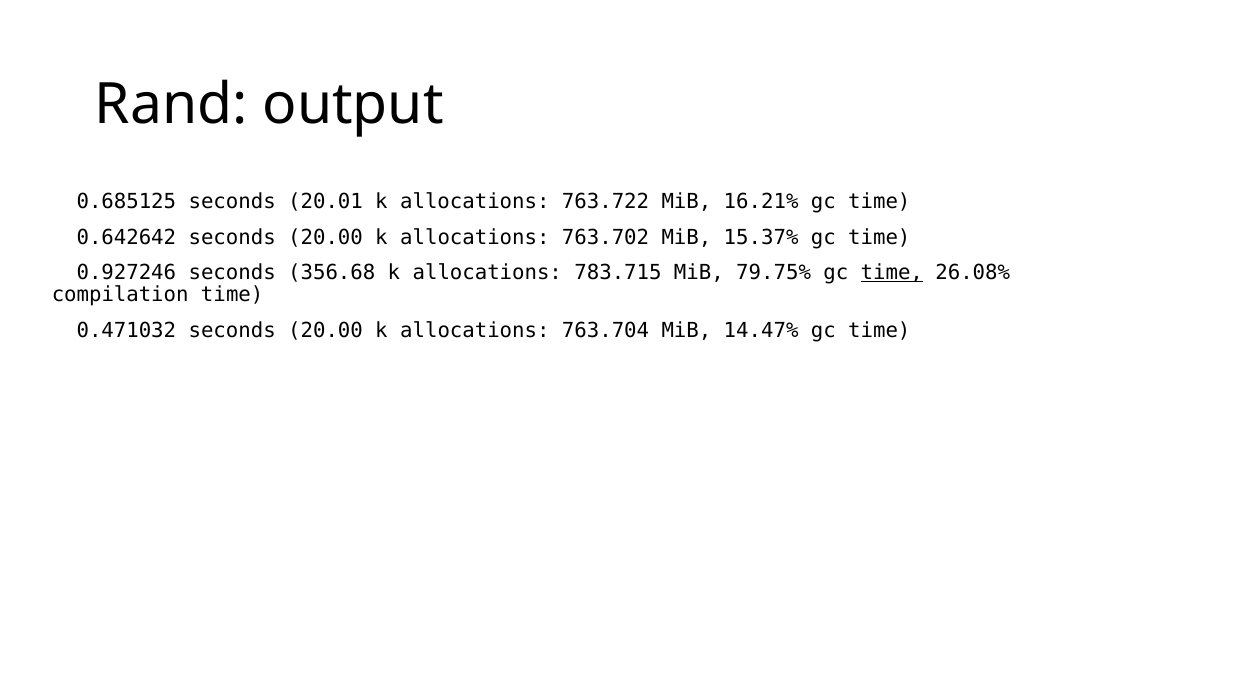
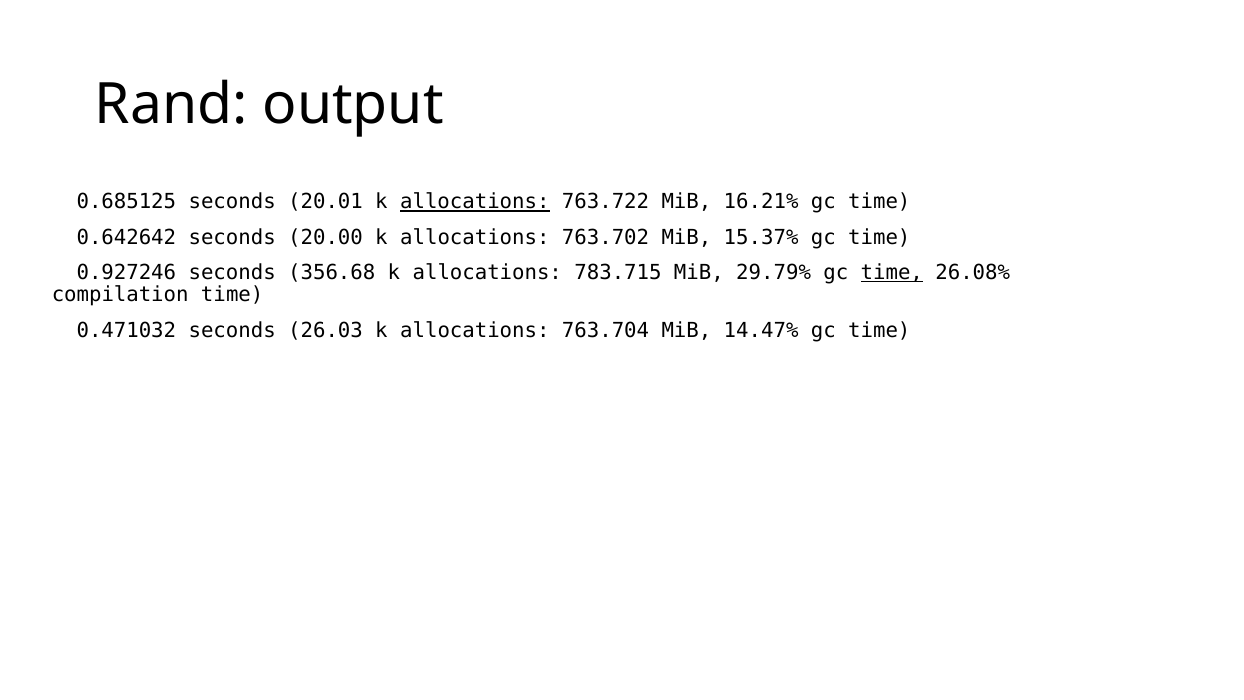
allocations at (475, 202) underline: none -> present
79.75%: 79.75% -> 29.79%
0.471032 seconds 20.00: 20.00 -> 26.03
